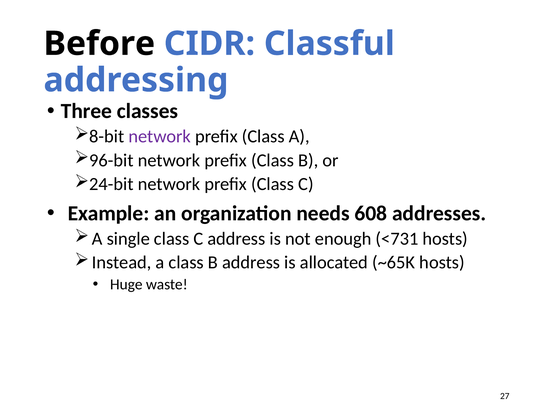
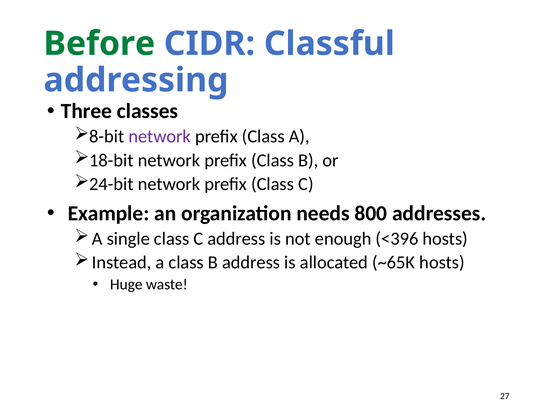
Before colour: black -> green
96-bit: 96-bit -> 18-bit
608: 608 -> 800
<731: <731 -> <396
